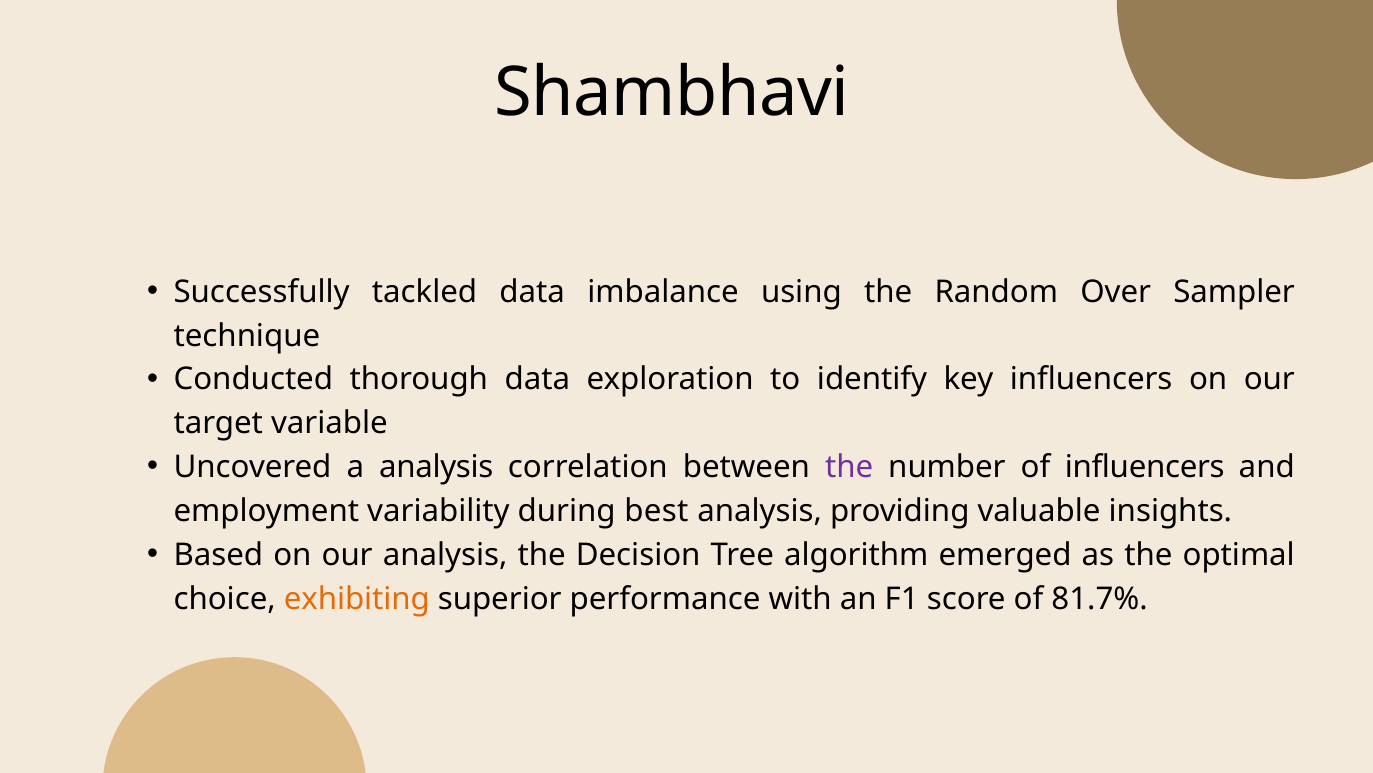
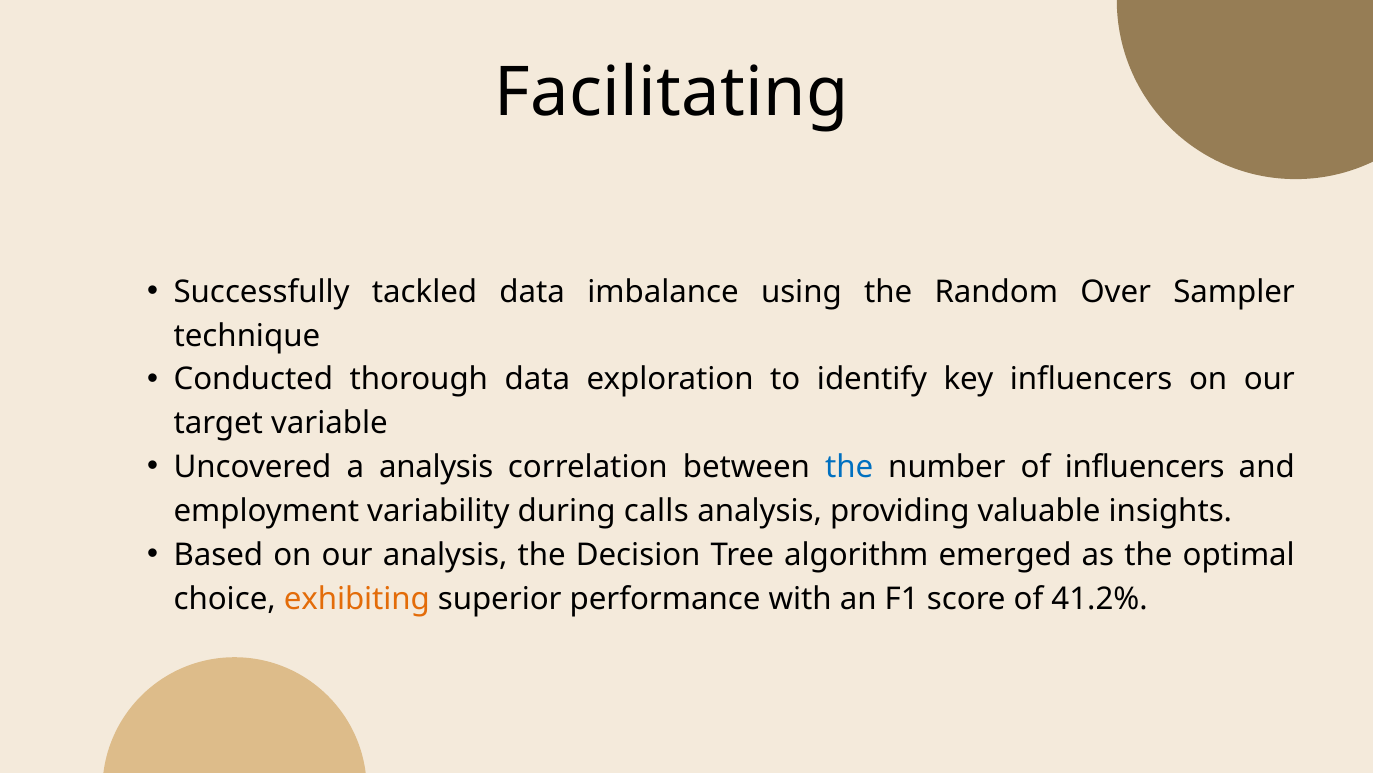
Shambhavi: Shambhavi -> Facilitating
the at (849, 467) colour: purple -> blue
best: best -> calls
81.7%: 81.7% -> 41.2%
